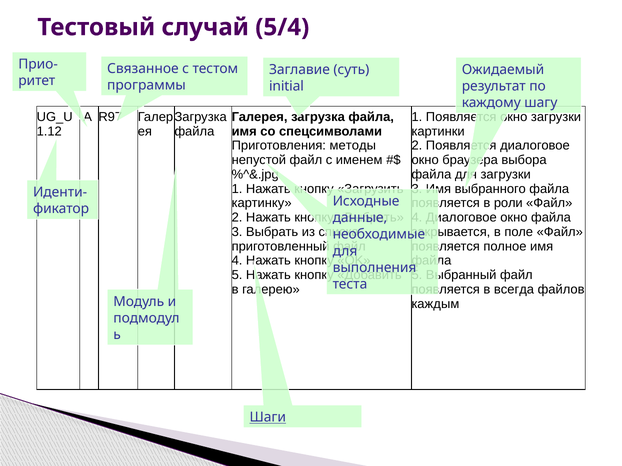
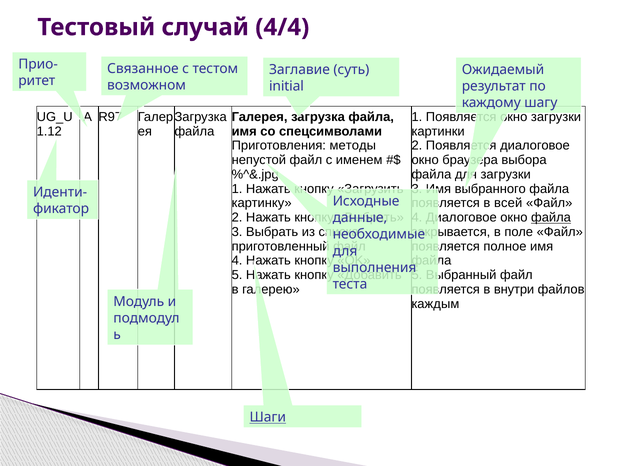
5/4: 5/4 -> 4/4
программы: программы -> возможном
роли: роли -> всей
файла at (551, 218) underline: none -> present
всегда: всегда -> внутри
